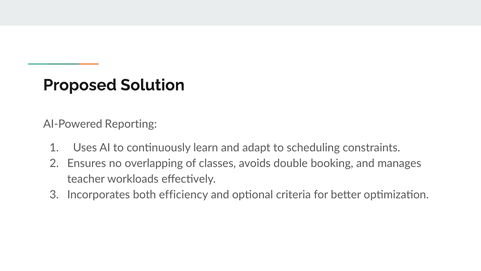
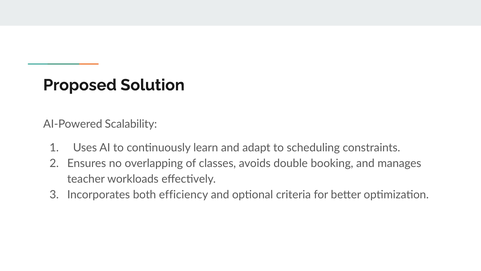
Reporting: Reporting -> Scalability
